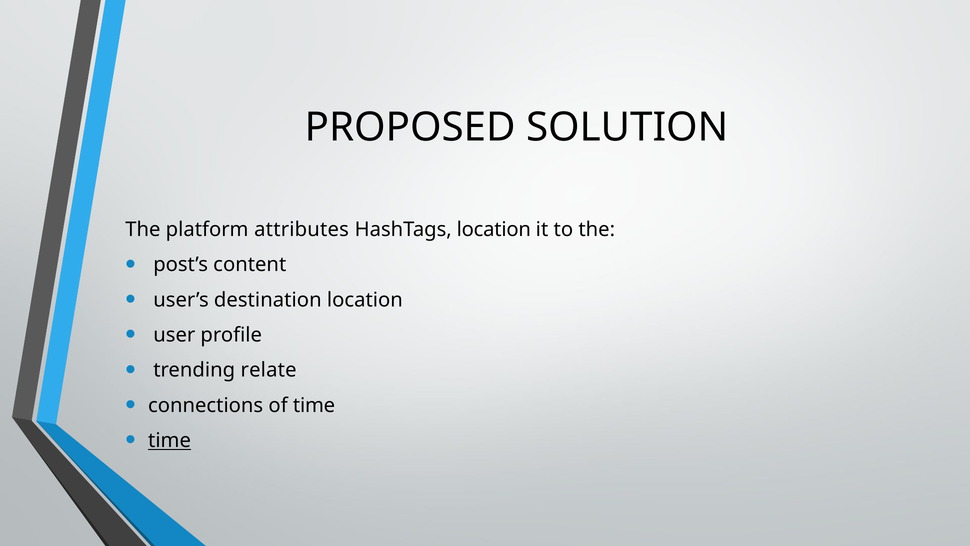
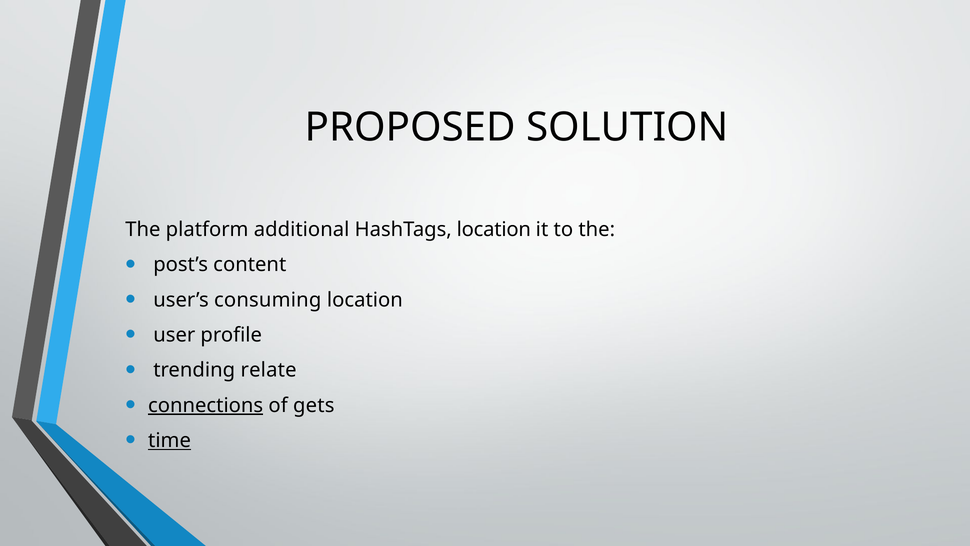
attributes: attributes -> additional
destination: destination -> consuming
connections underline: none -> present
of time: time -> gets
